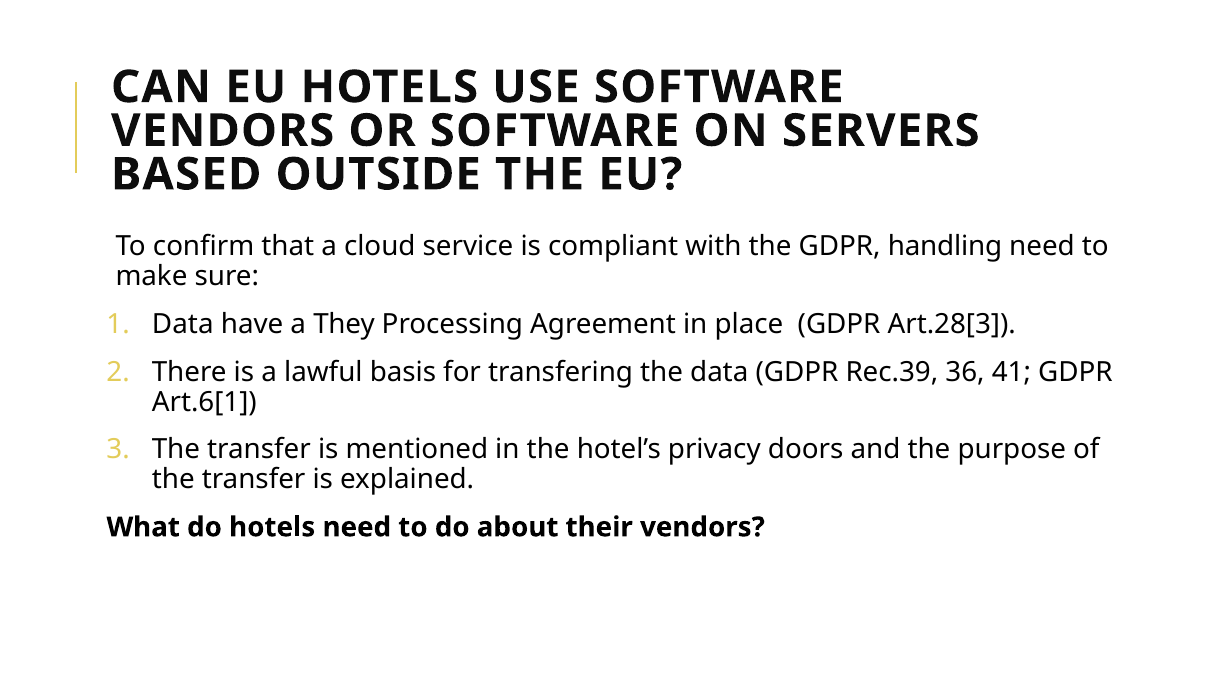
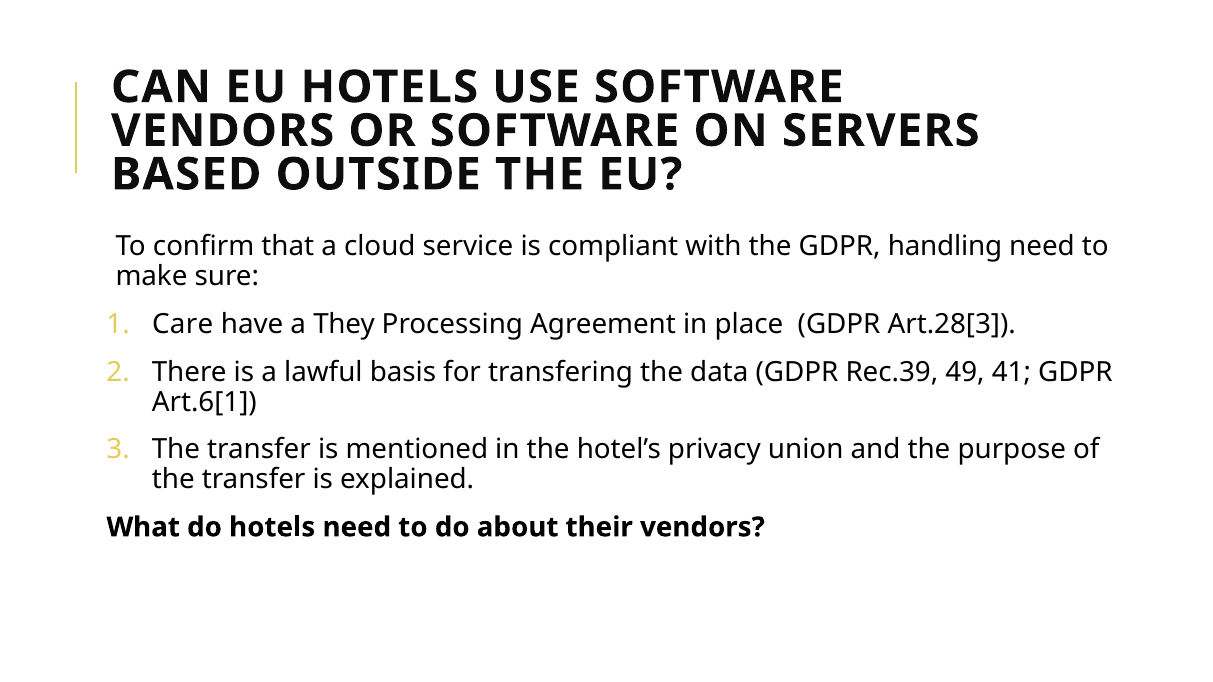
Data at (183, 324): Data -> Care
36: 36 -> 49
doors: doors -> union
